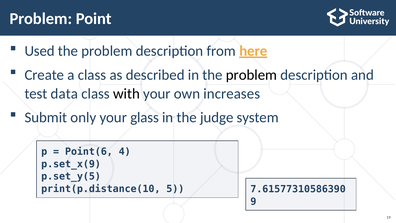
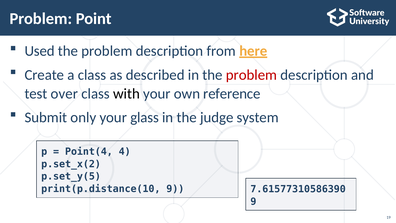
problem at (252, 75) colour: black -> red
data: data -> over
increases: increases -> reference
Point(6: Point(6 -> Point(4
p.set_x(9: p.set_x(9 -> p.set_x(2
print(p.distance(10 5: 5 -> 9
